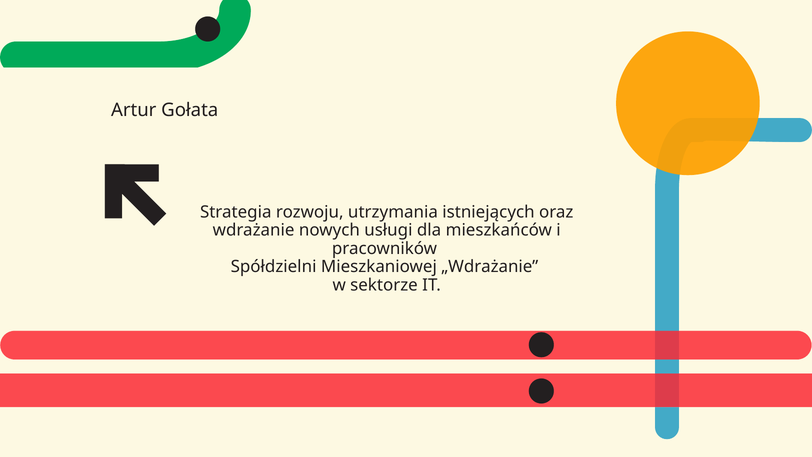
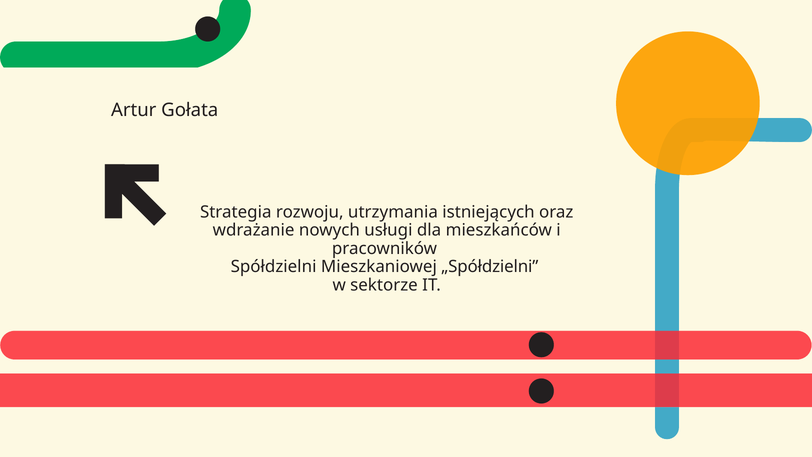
„Wdrażanie: „Wdrażanie -> „Spółdzielni
